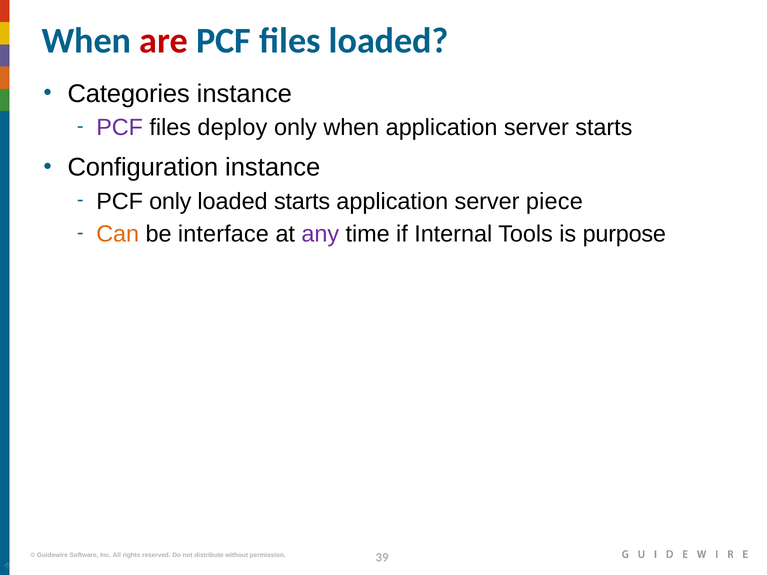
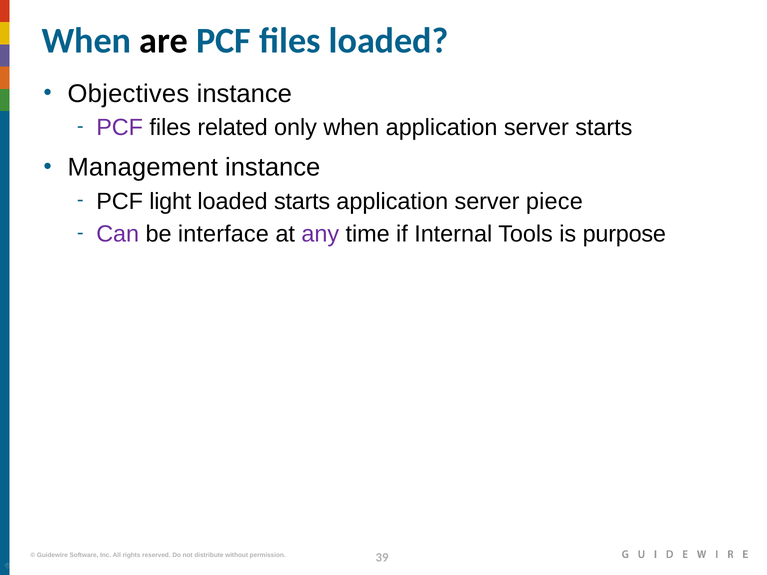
are colour: red -> black
Categories: Categories -> Objectives
deploy: deploy -> related
Configuration: Configuration -> Management
PCF only: only -> light
Can colour: orange -> purple
